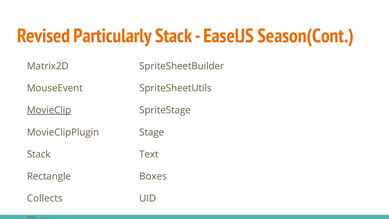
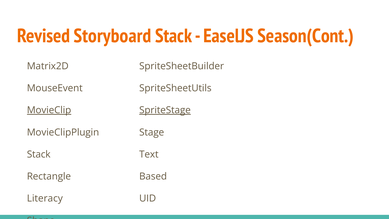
Particularly: Particularly -> Storyboard
SpriteStage underline: none -> present
Boxes: Boxes -> Based
Collects: Collects -> Literacy
